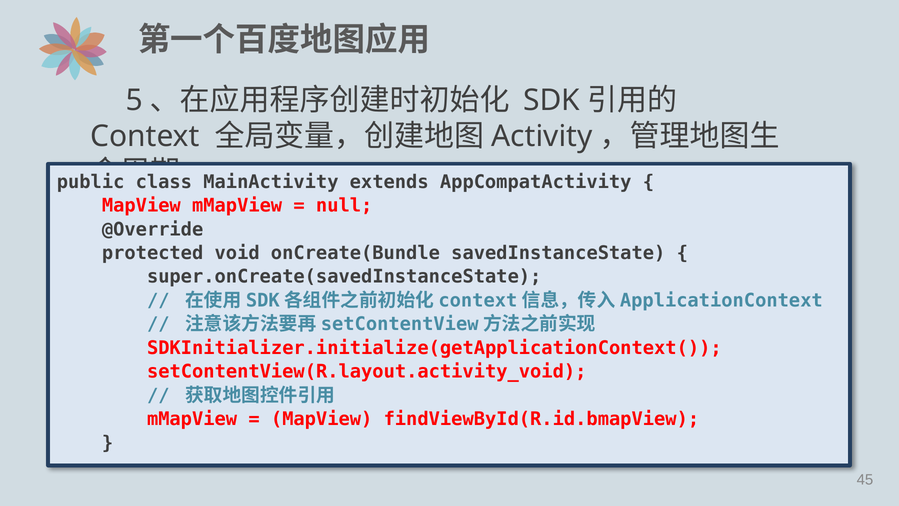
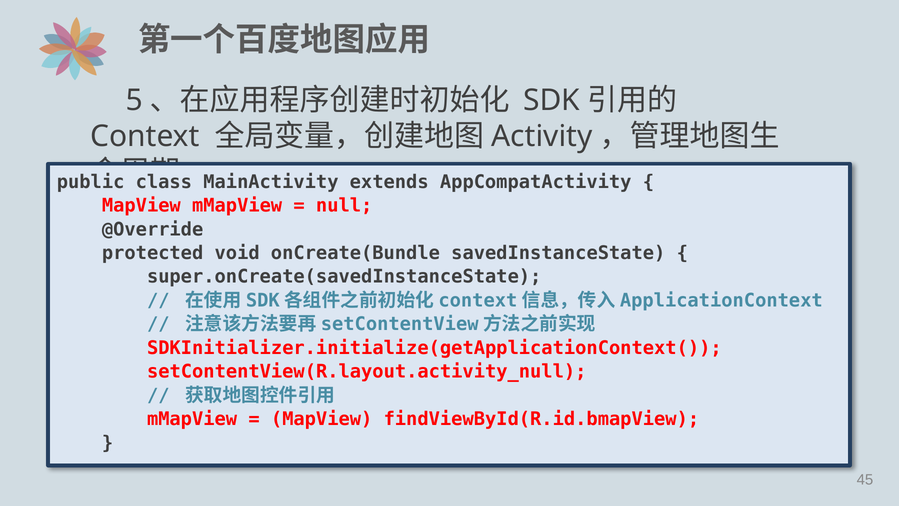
setContentView(R.layout.activity_void: setContentView(R.layout.activity_void -> setContentView(R.layout.activity_null
